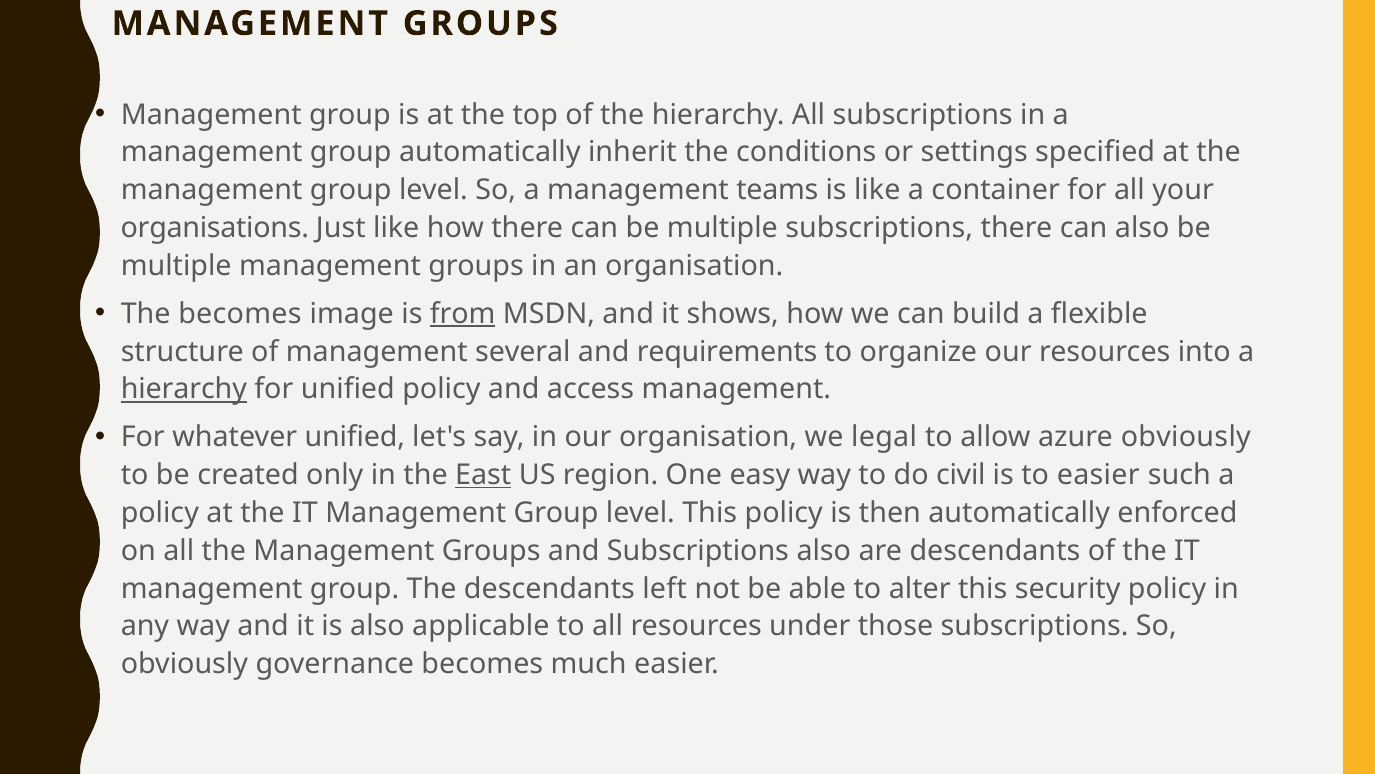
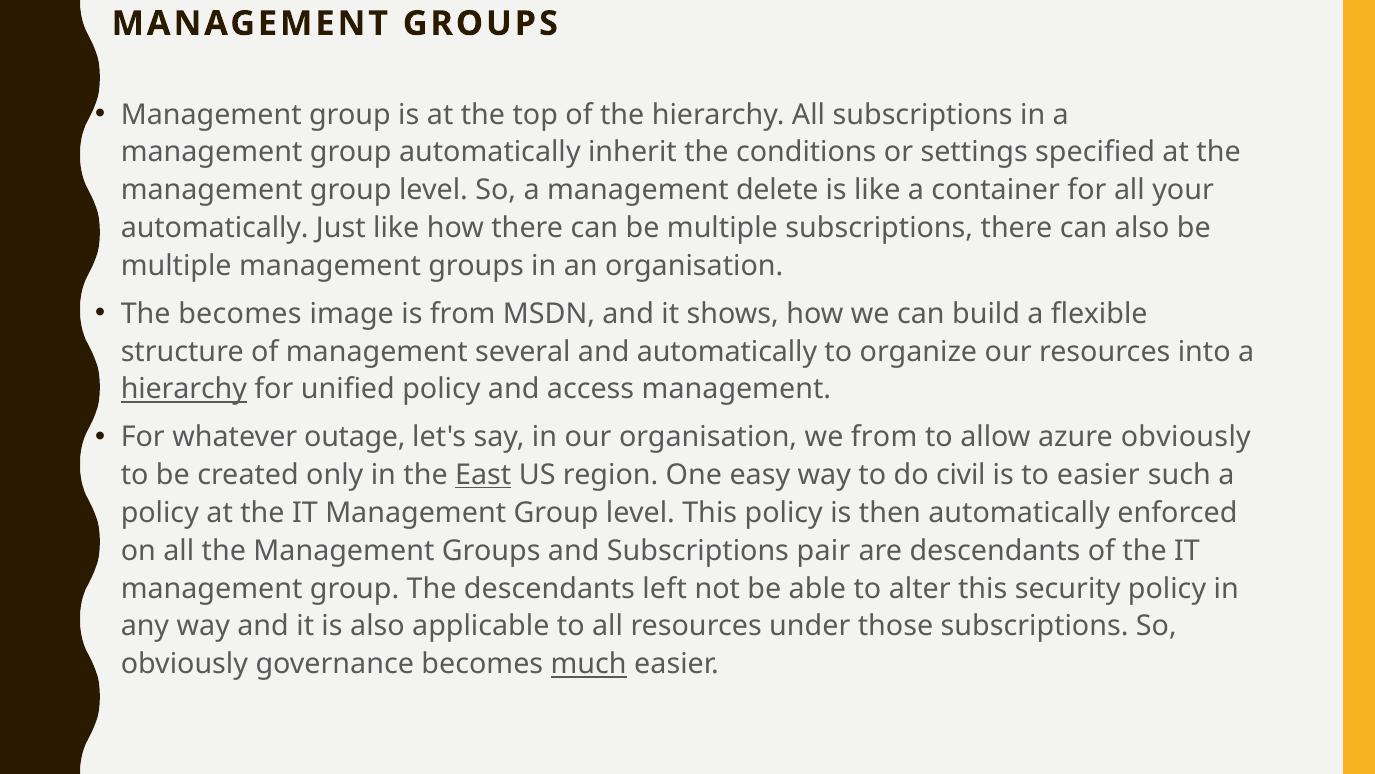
teams: teams -> delete
organisations at (215, 228): organisations -> automatically
from at (463, 314) underline: present -> none
and requirements: requirements -> automatically
whatever unified: unified -> outage
we legal: legal -> from
Subscriptions also: also -> pair
much underline: none -> present
